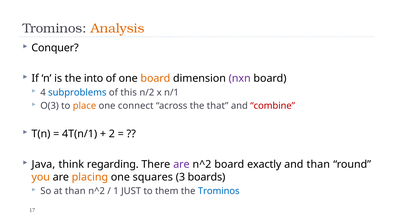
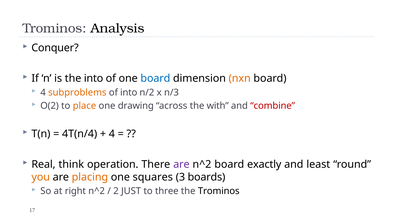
Analysis colour: orange -> black
board at (155, 79) colour: orange -> blue
nxn colour: purple -> orange
subproblems colour: blue -> orange
of this: this -> into
n/1: n/1 -> n/3
O(3: O(3 -> O(2
connect: connect -> drawing
that: that -> with
4T(n/1: 4T(n/1 -> 4T(n/4
2 at (112, 134): 2 -> 4
Java: Java -> Real
regarding: regarding -> operation
and than: than -> least
at than: than -> right
1: 1 -> 2
them: them -> three
Trominos at (219, 192) colour: blue -> black
